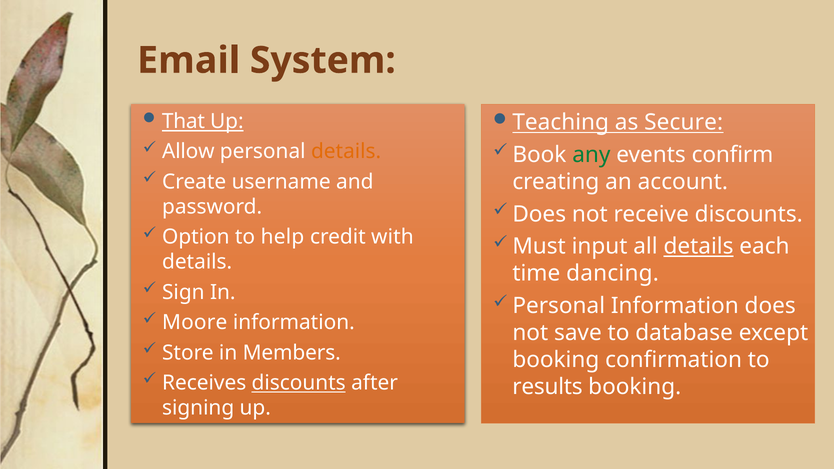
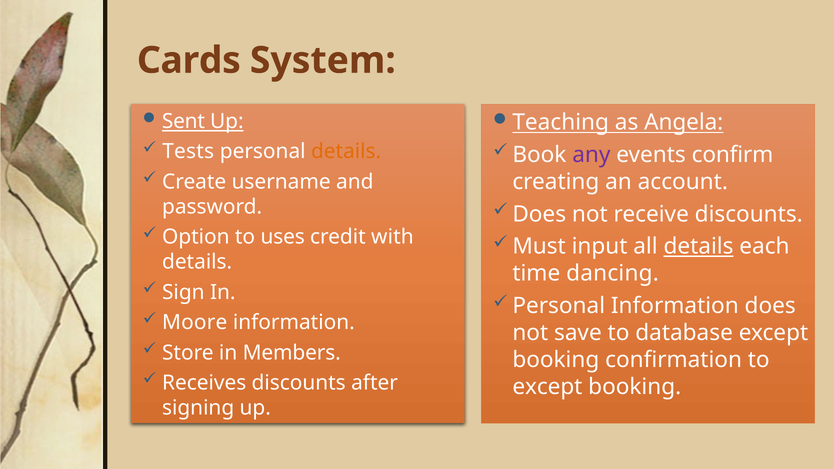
Email: Email -> Cards
That: That -> Sent
Secure: Secure -> Angela
Allow: Allow -> Tests
any colour: green -> purple
help: help -> uses
discounts at (299, 383) underline: present -> none
results at (547, 387): results -> except
